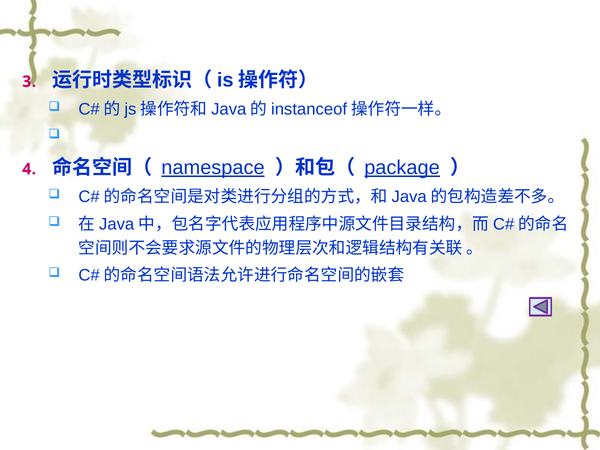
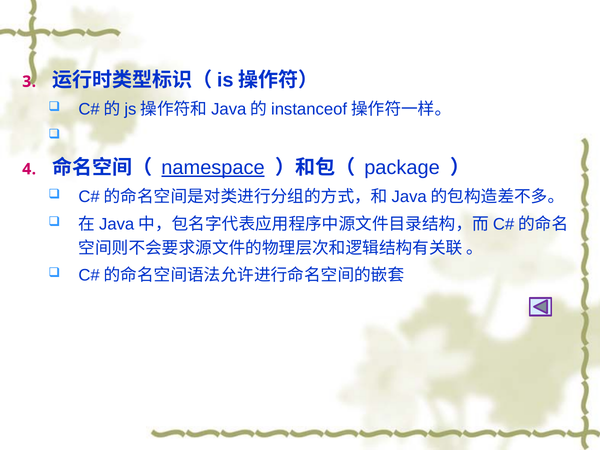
package underline: present -> none
